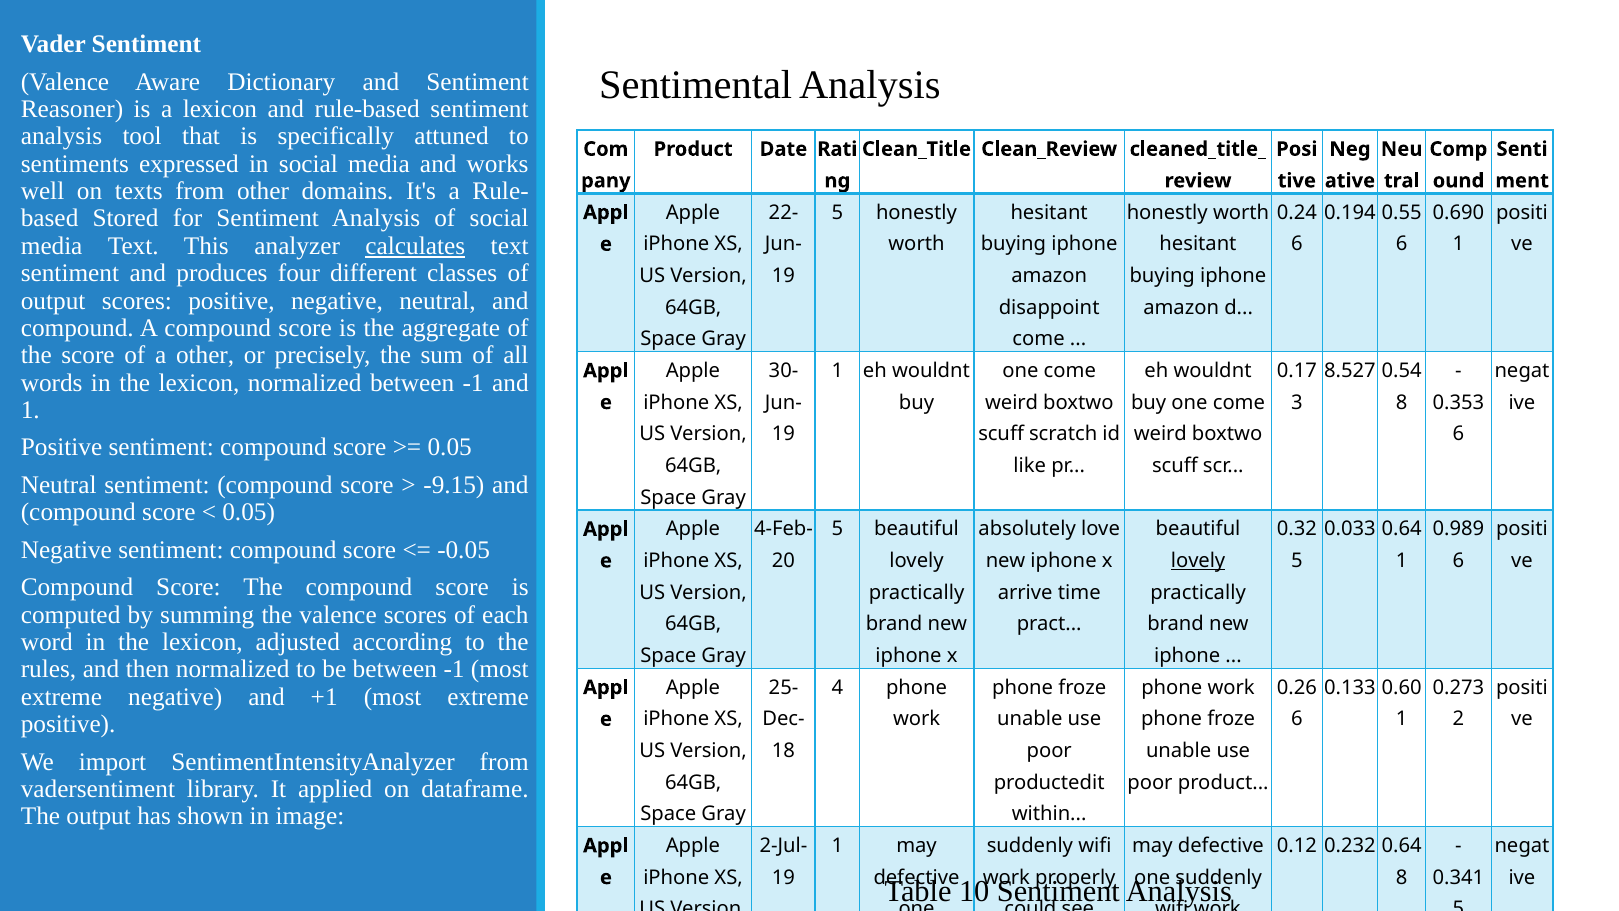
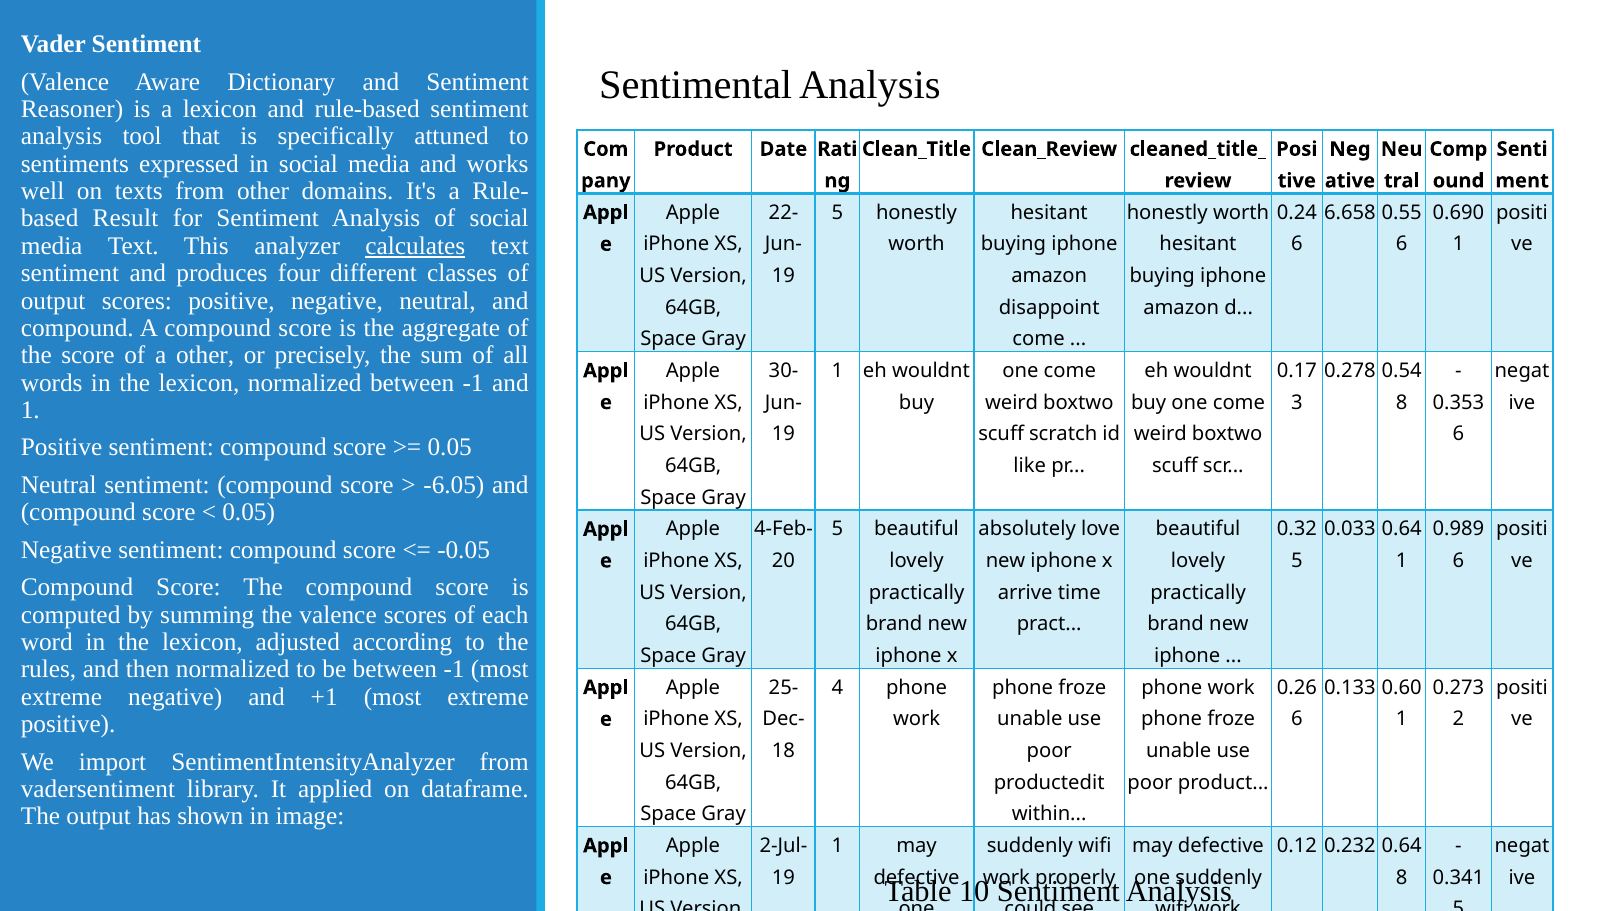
0.194: 0.194 -> 6.658
Stored: Stored -> Result
8.527: 8.527 -> 0.278
-9.15: -9.15 -> -6.05
lovely at (1198, 561) underline: present -> none
